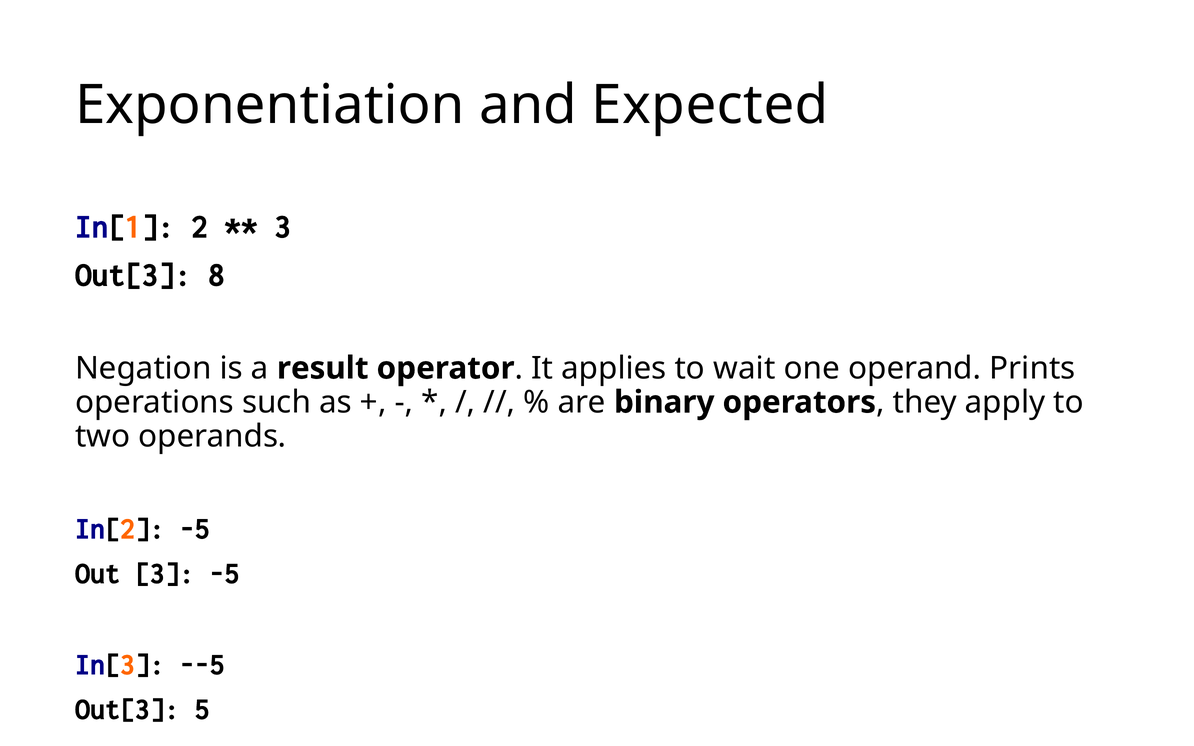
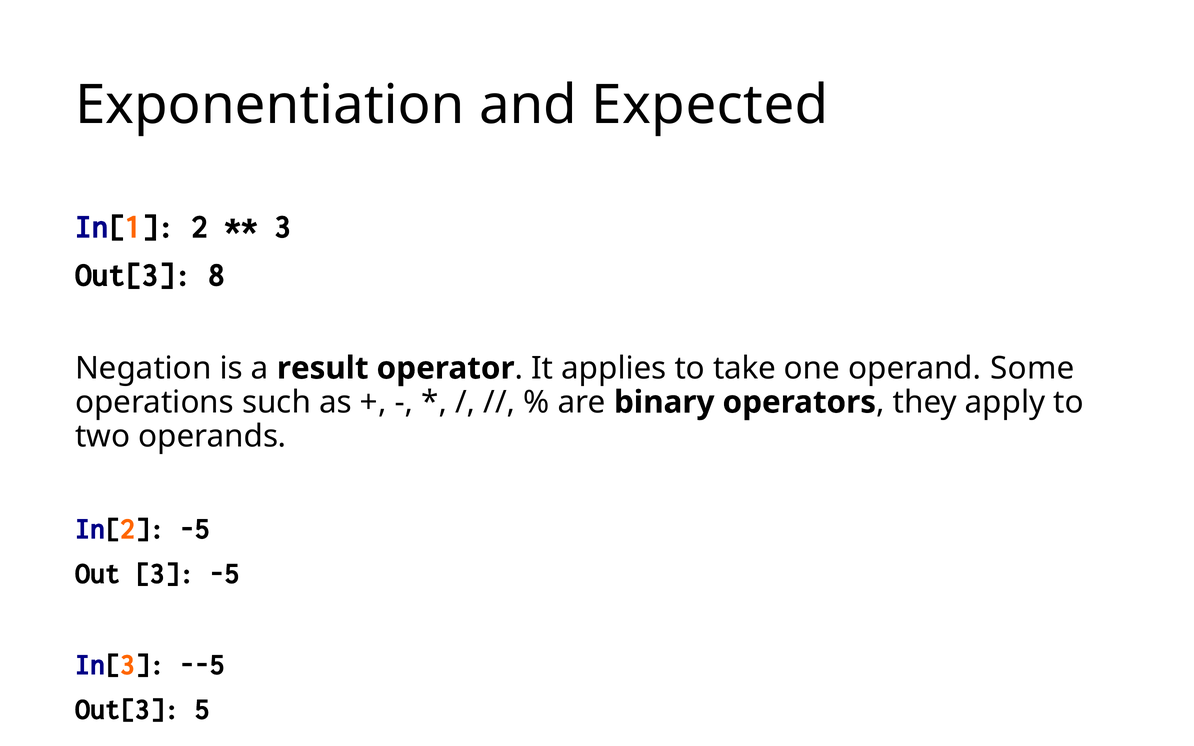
wait: wait -> take
Prints: Prints -> Some
